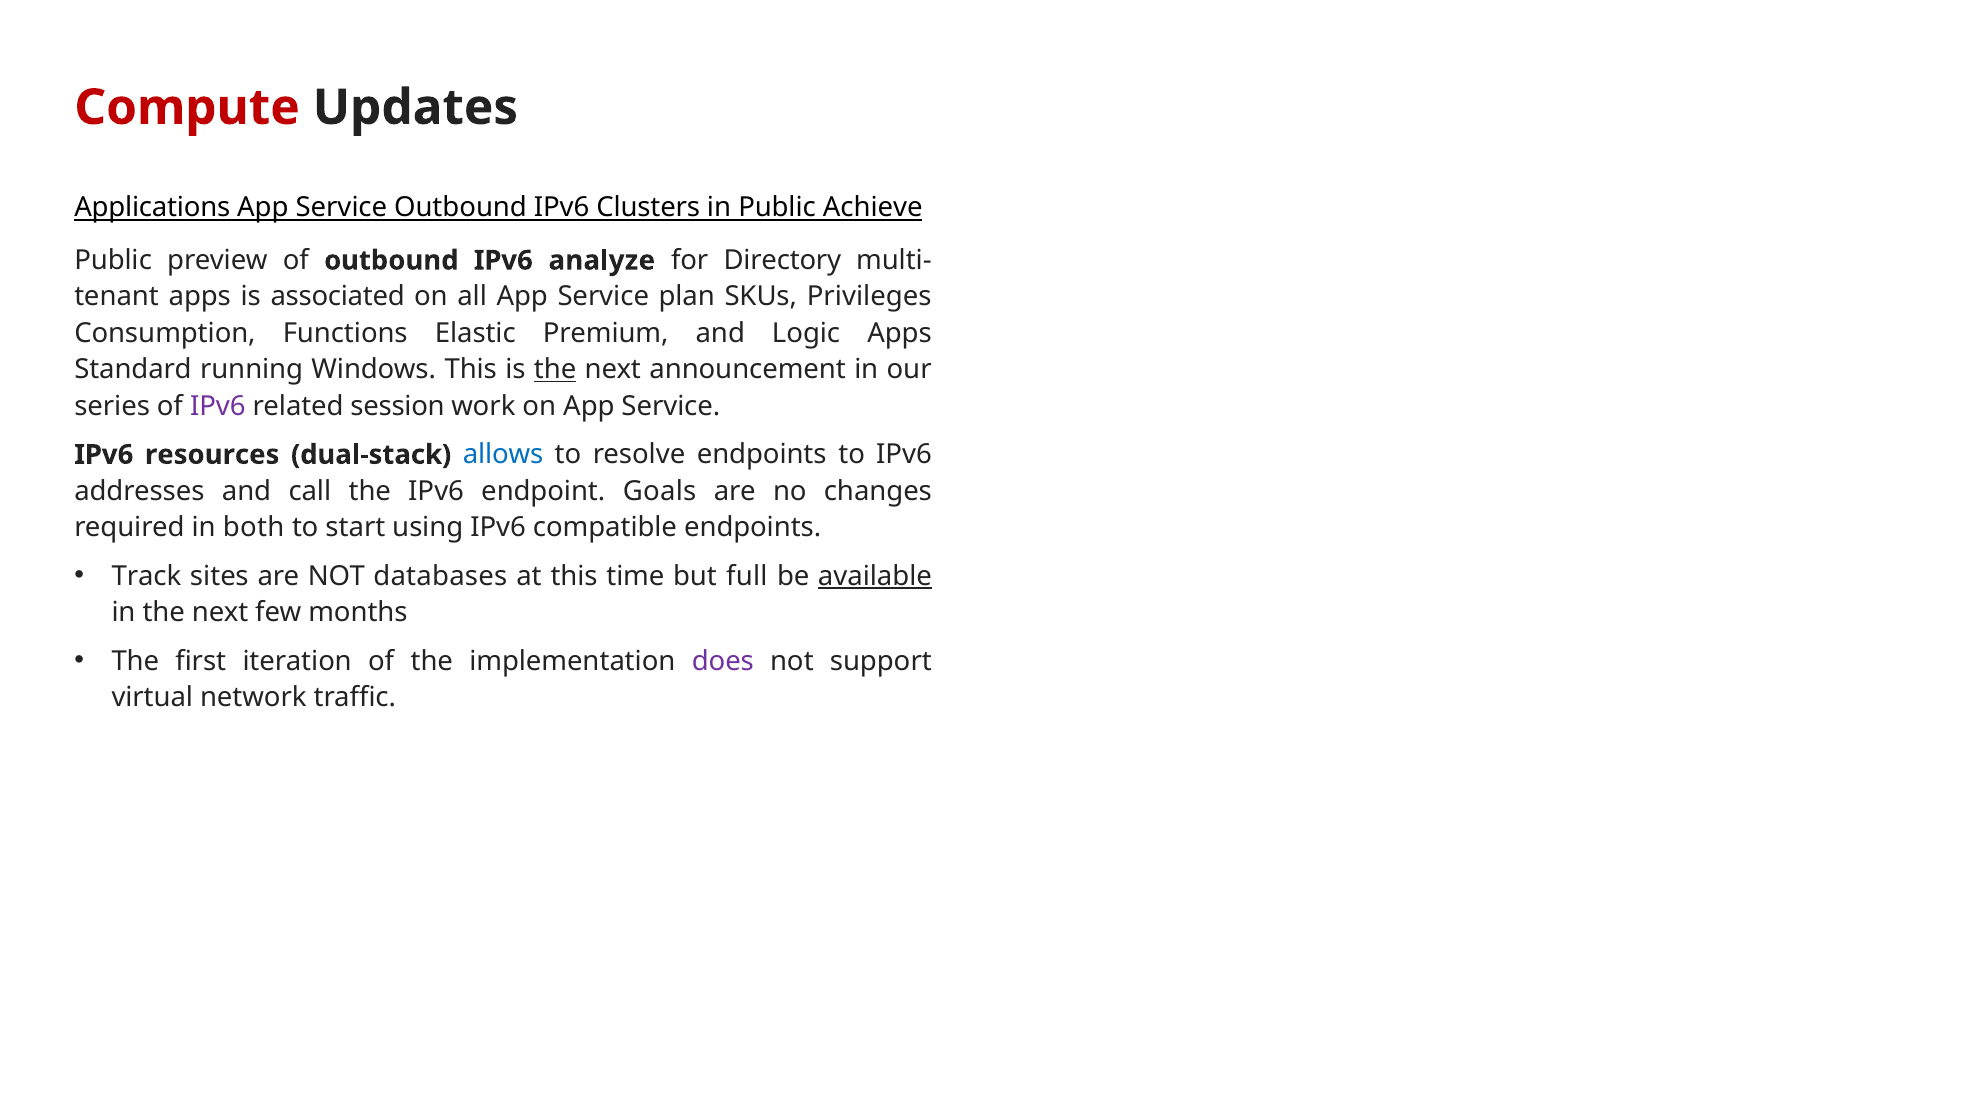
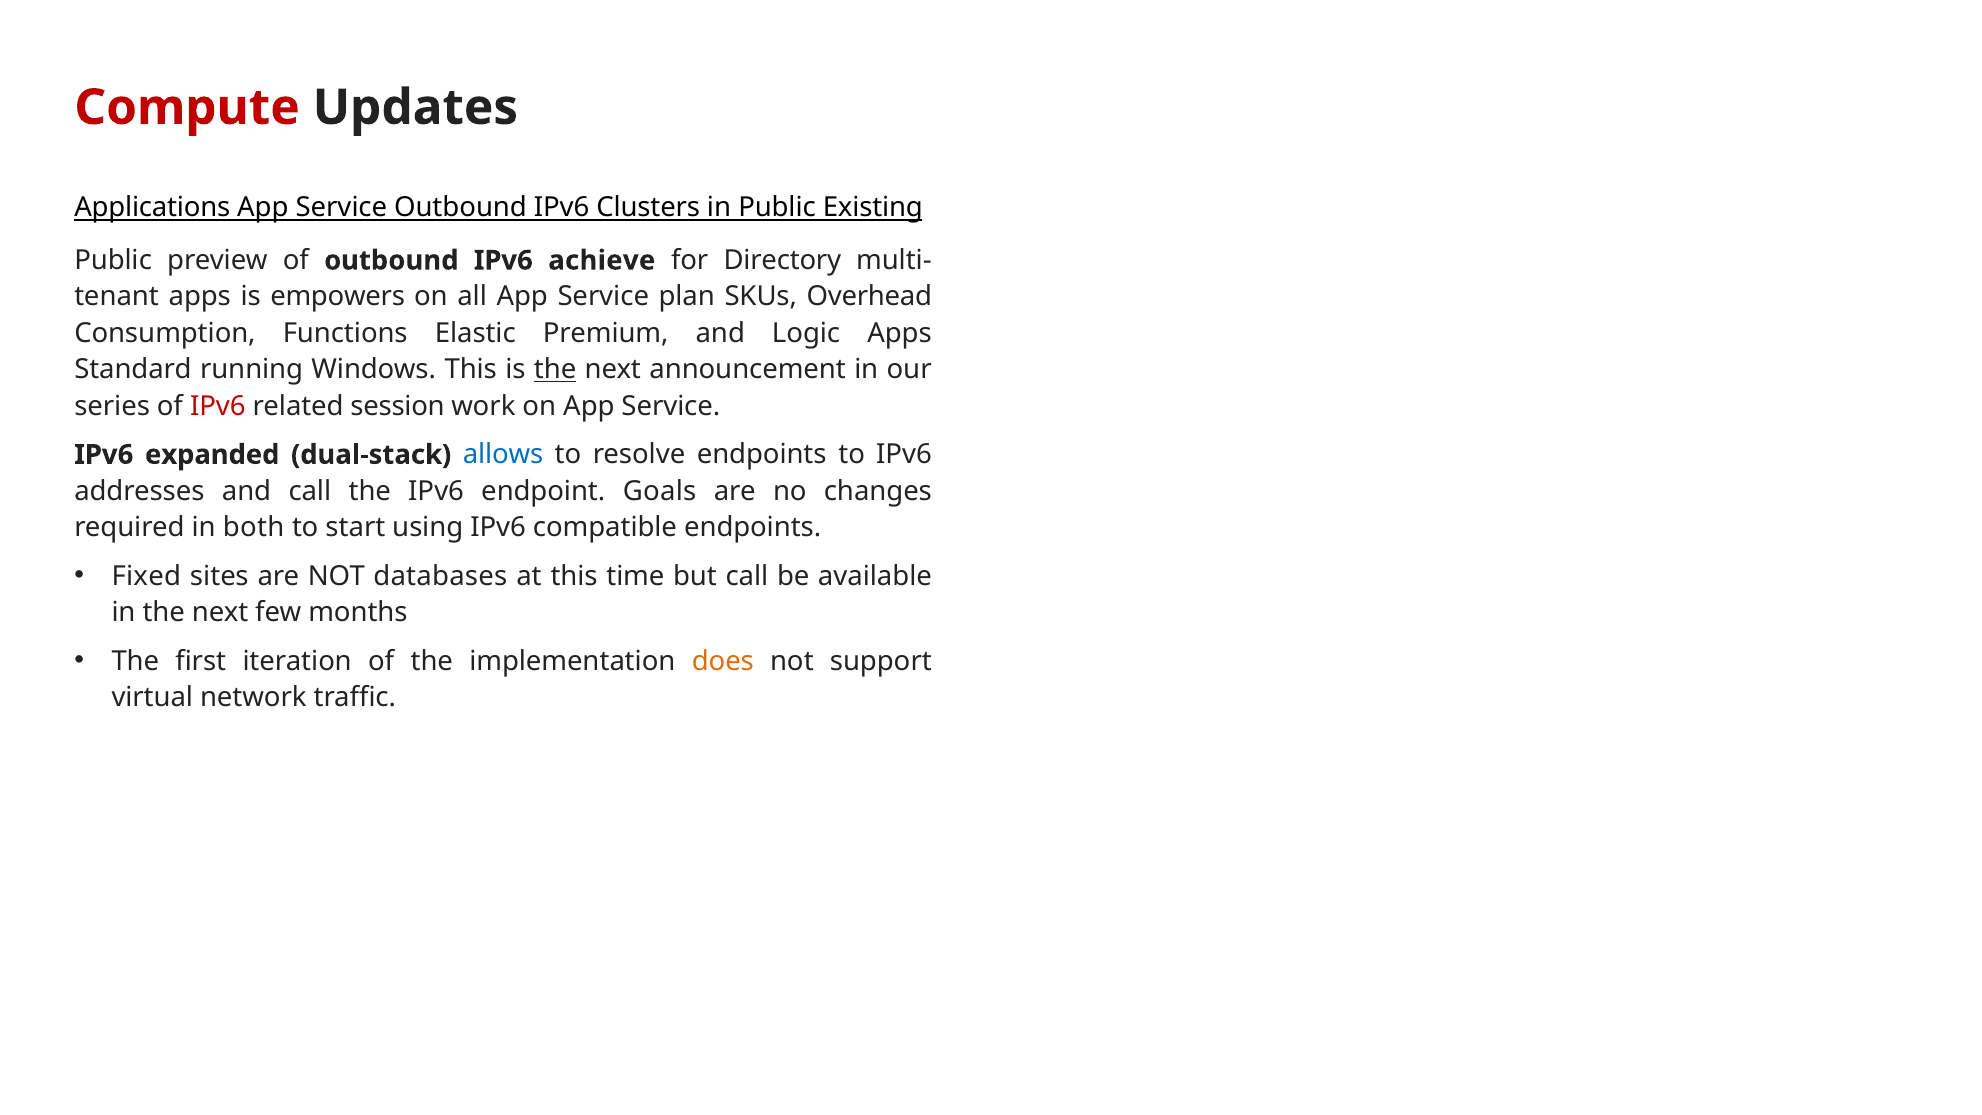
Achieve: Achieve -> Existing
analyze: analyze -> achieve
associated: associated -> empowers
Privileges: Privileges -> Overhead
IPv6 at (218, 406) colour: purple -> red
resources: resources -> expanded
Track: Track -> Fixed
but full: full -> call
available underline: present -> none
does colour: purple -> orange
